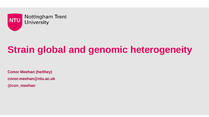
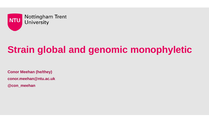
heterogeneity: heterogeneity -> monophyletic
